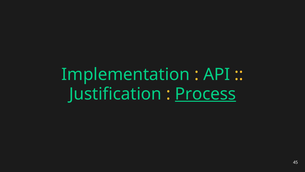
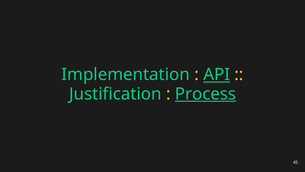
API underline: none -> present
